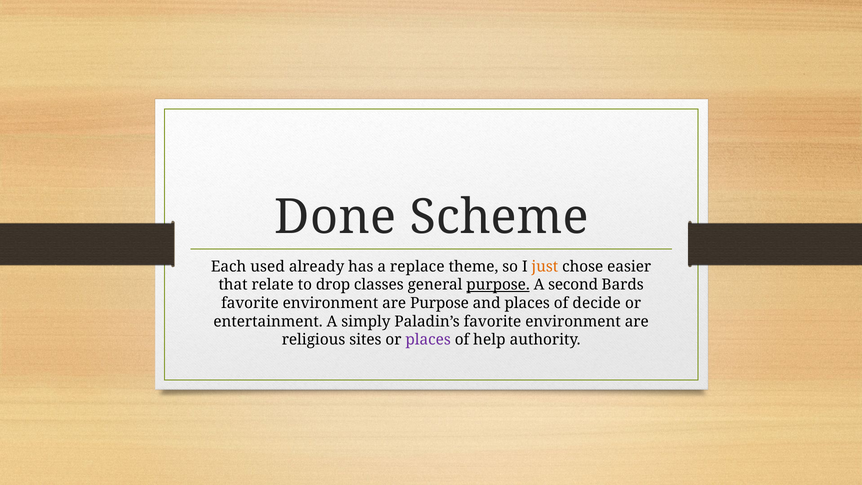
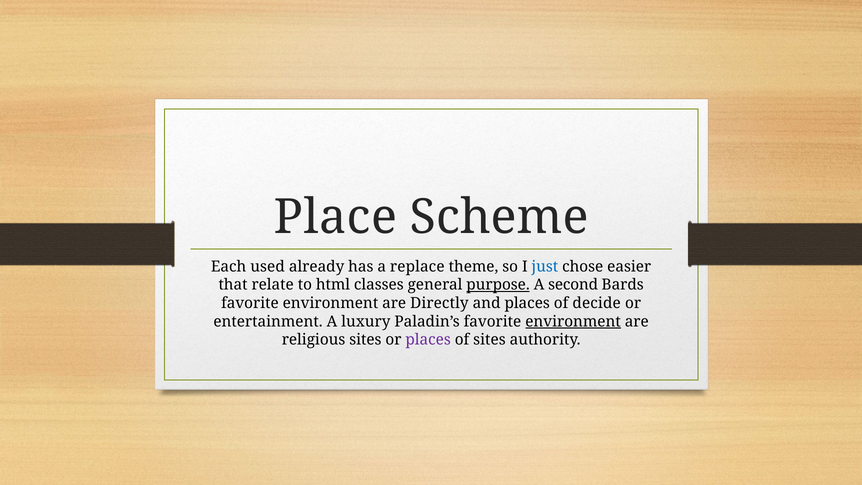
Done: Done -> Place
just colour: orange -> blue
drop: drop -> html
are Purpose: Purpose -> Directly
simply: simply -> luxury
environment at (573, 322) underline: none -> present
of help: help -> sites
